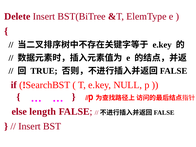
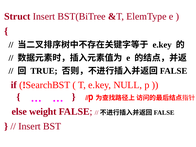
Delete: Delete -> Struct
length: length -> weight
